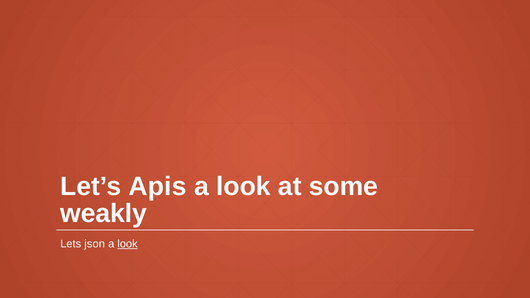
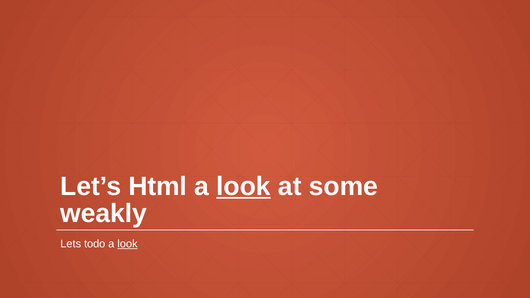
Apis: Apis -> Html
look at (243, 187) underline: none -> present
json: json -> todo
